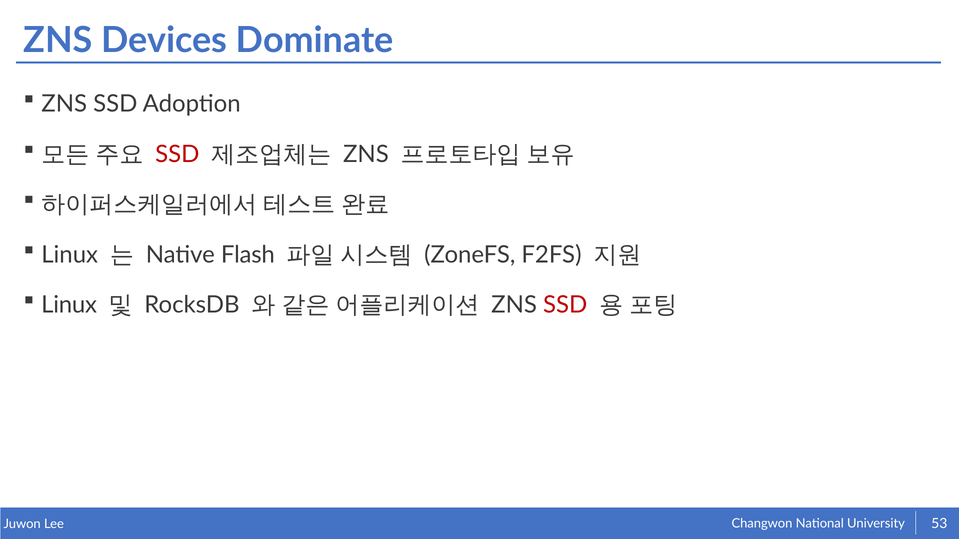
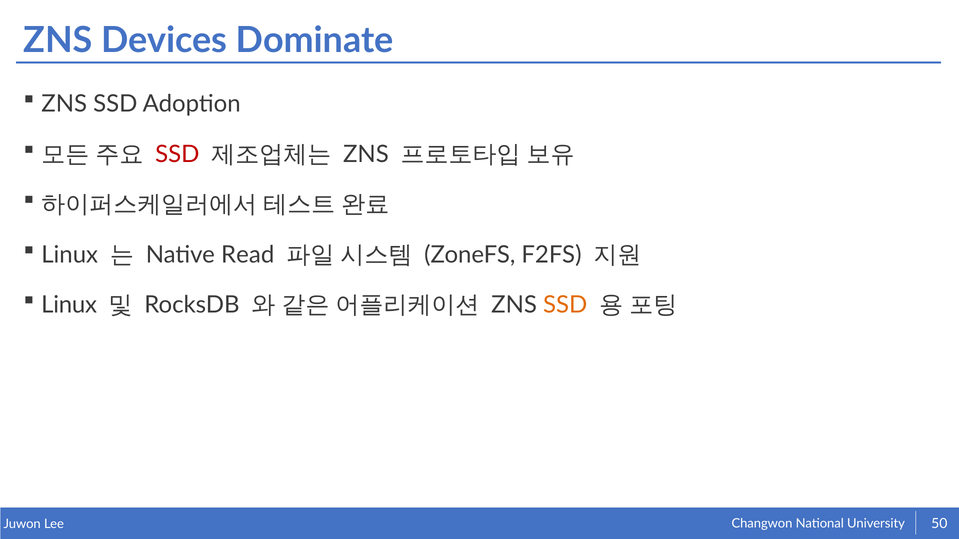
Flash: Flash -> Read
SSD at (565, 305) colour: red -> orange
53: 53 -> 50
